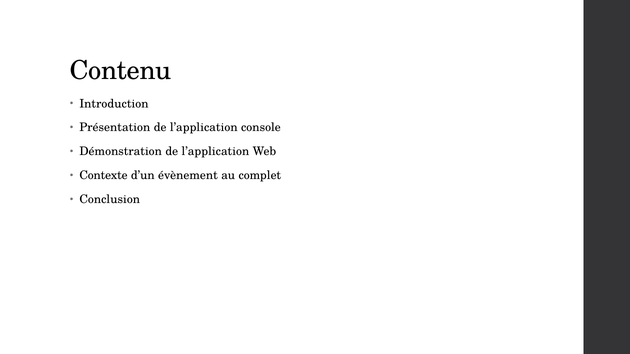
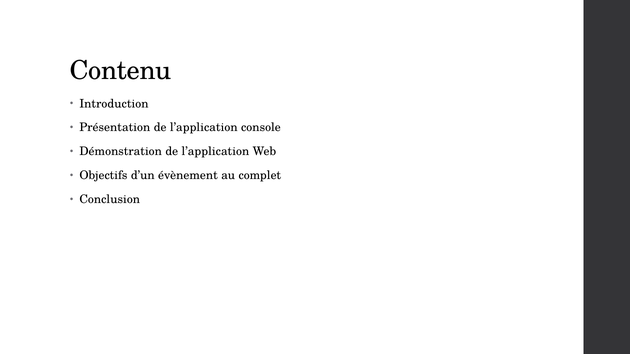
Contexte: Contexte -> Objectifs
